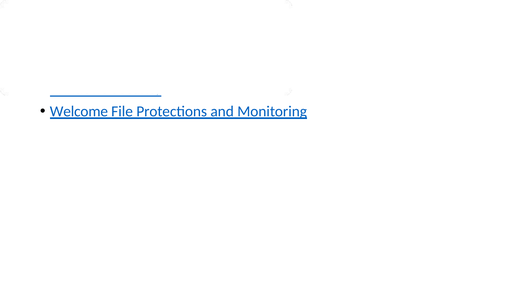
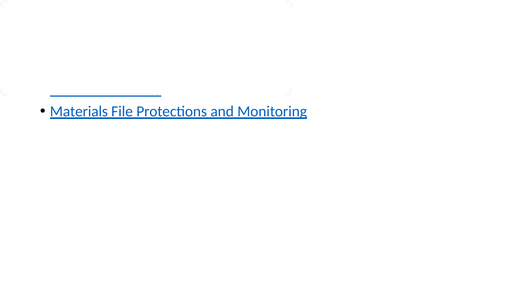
Welcome: Welcome -> Materials
